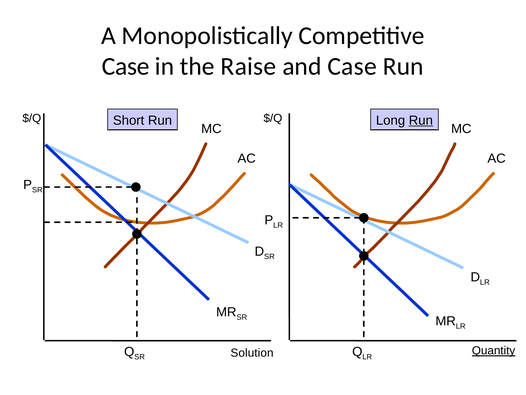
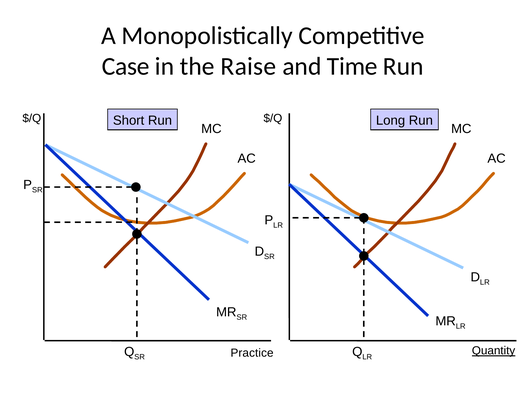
and Case: Case -> Time
Run at (421, 120) underline: present -> none
Solution: Solution -> Practice
